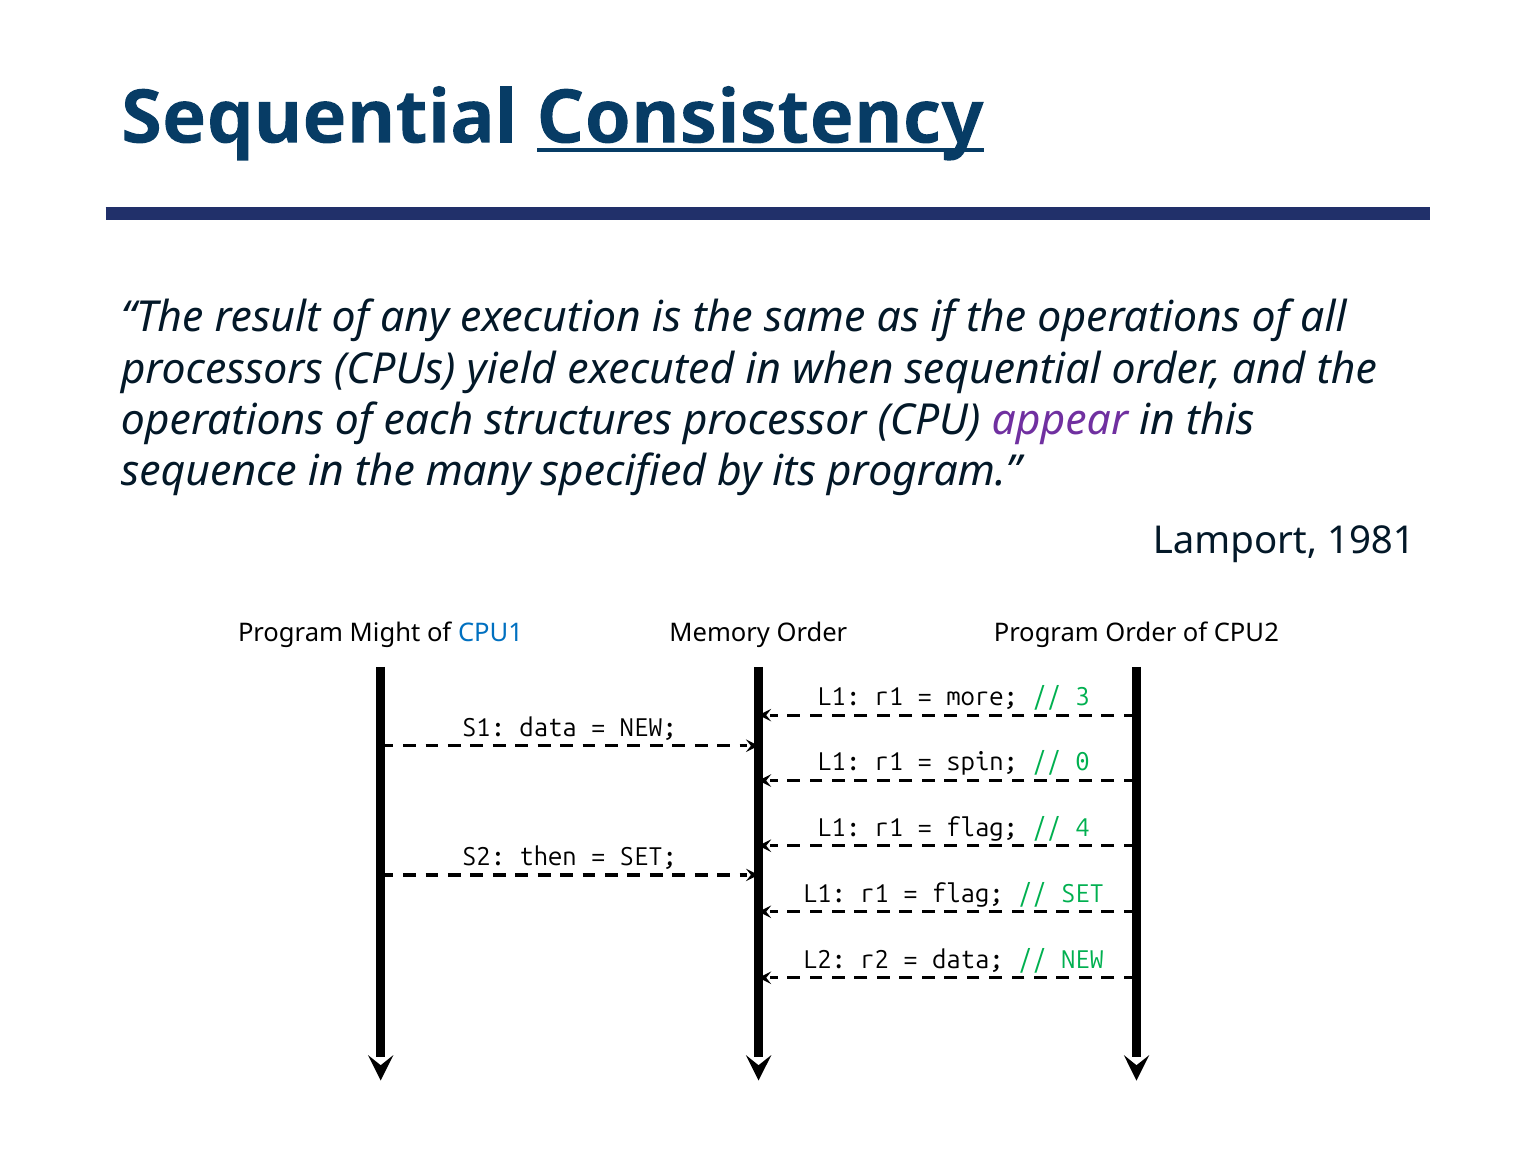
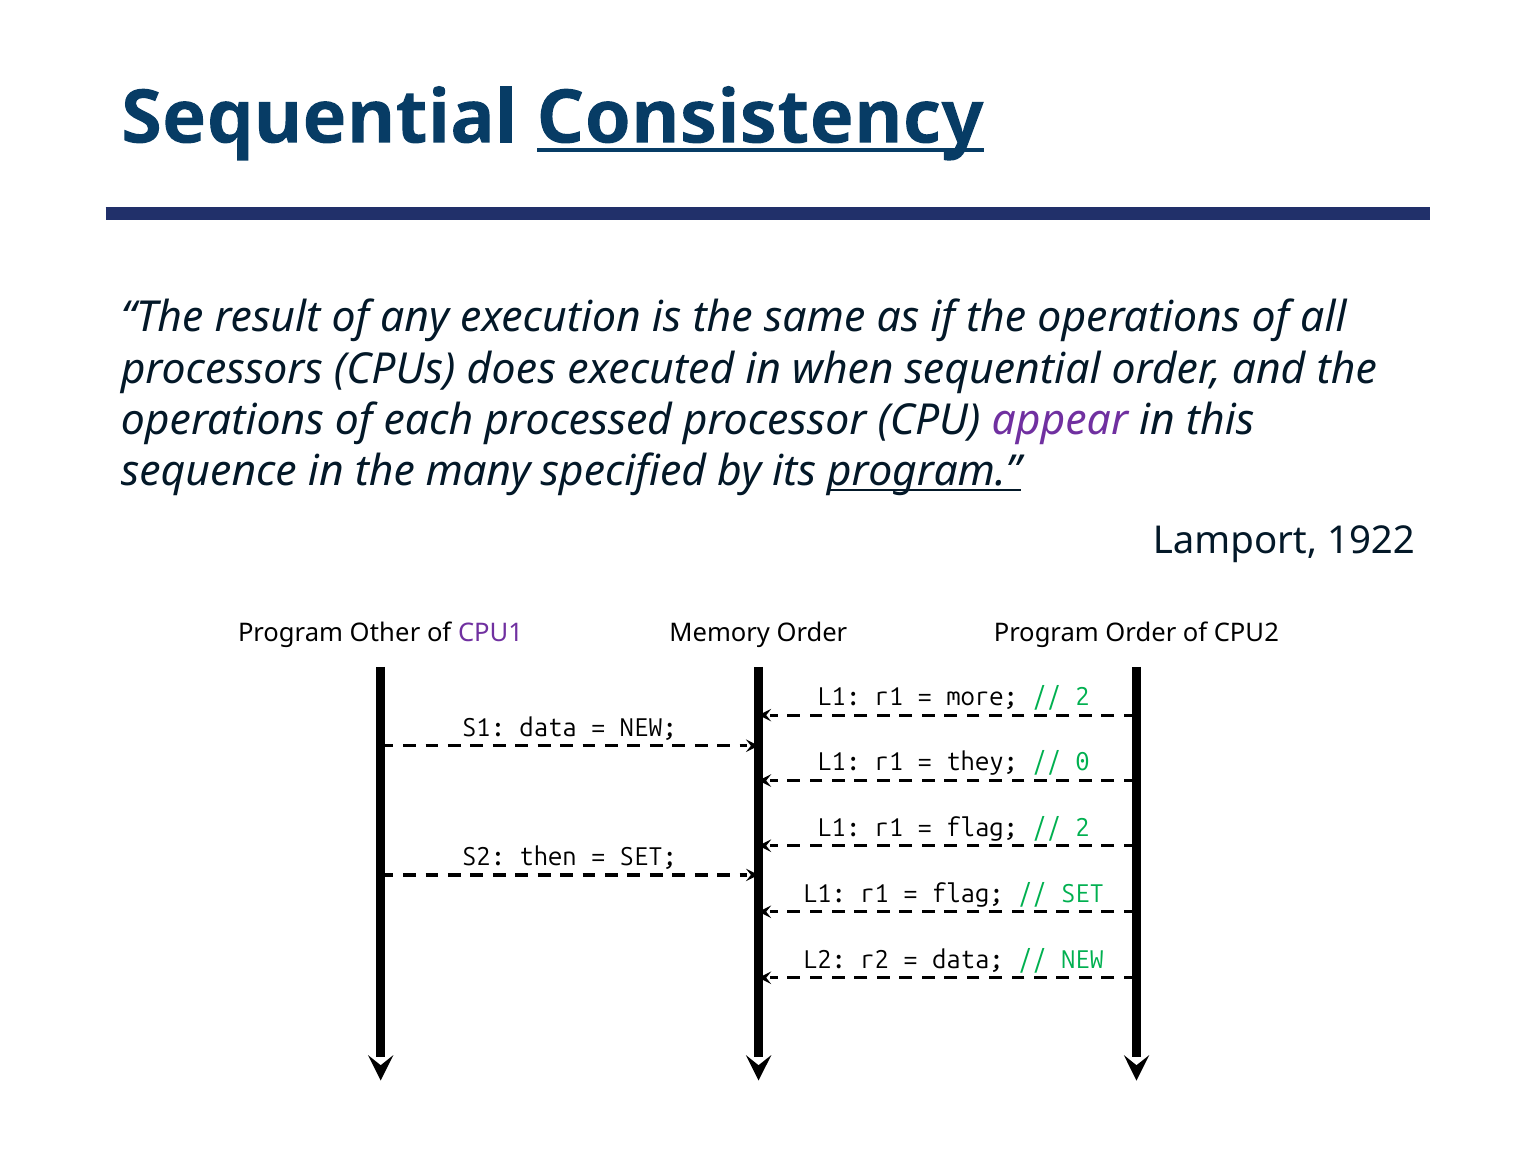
yield: yield -> does
structures: structures -> processed
program at (924, 472) underline: none -> present
1981: 1981 -> 1922
Might: Might -> Other
CPU1 colour: blue -> purple
3 at (1083, 697): 3 -> 2
spin: spin -> they
4 at (1083, 828): 4 -> 2
